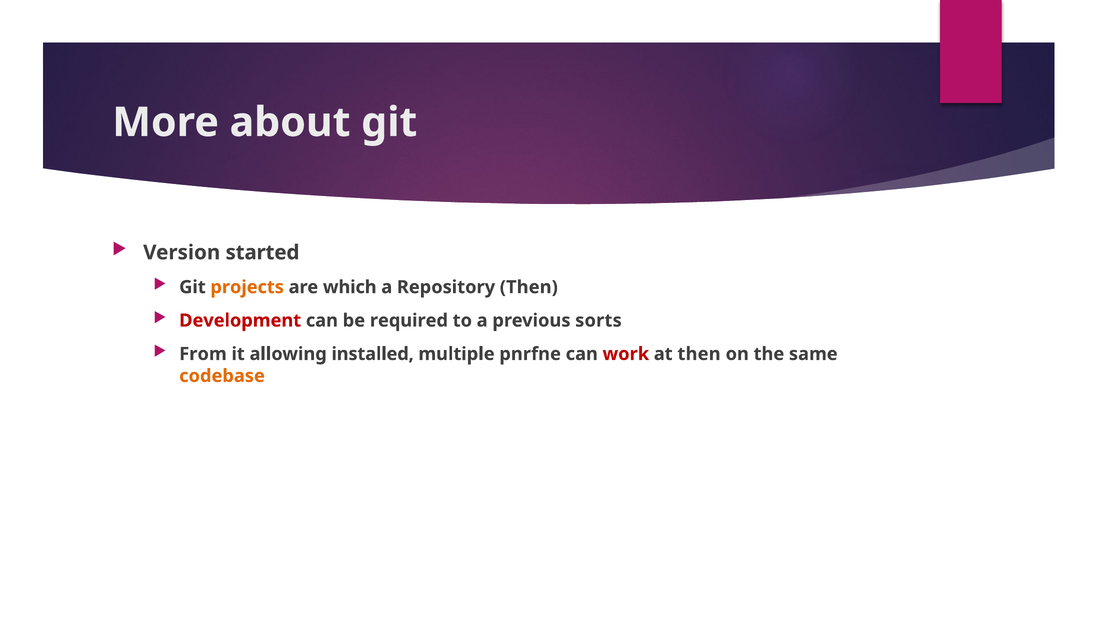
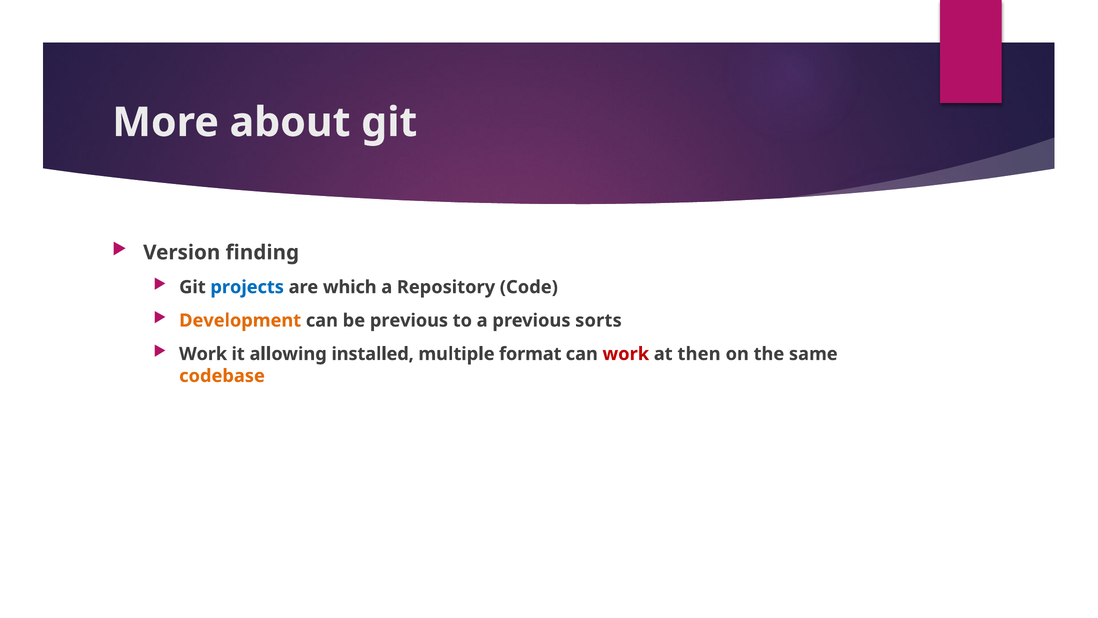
started: started -> finding
projects colour: orange -> blue
Repository Then: Then -> Code
Development colour: red -> orange
be required: required -> previous
From at (203, 354): From -> Work
pnrfne: pnrfne -> format
